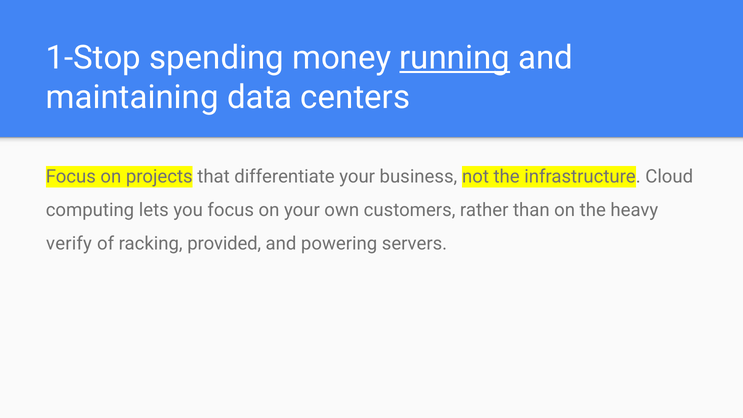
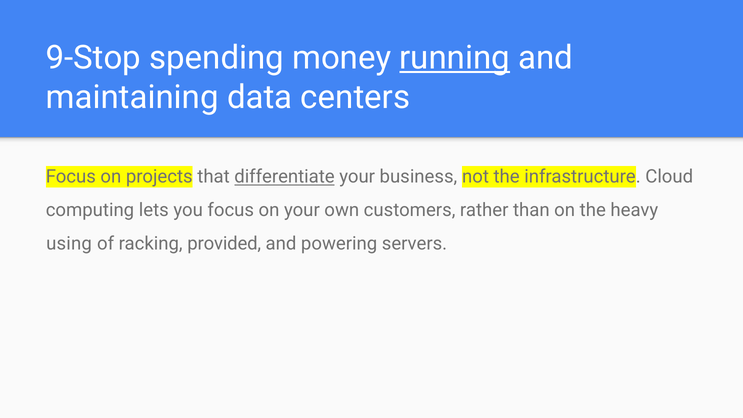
1-Stop: 1-Stop -> 9-Stop
differentiate underline: none -> present
verify: verify -> using
